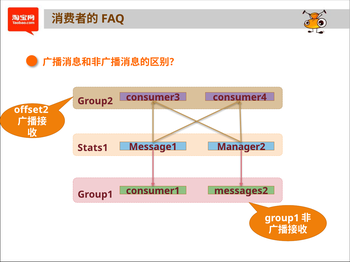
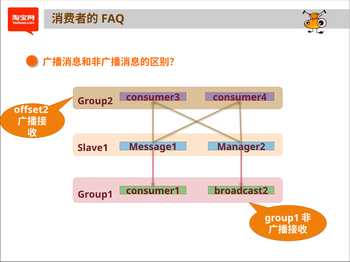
Stats1: Stats1 -> Slave1
messages2: messages2 -> broadcast2
